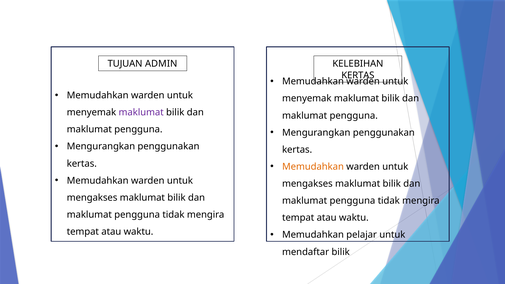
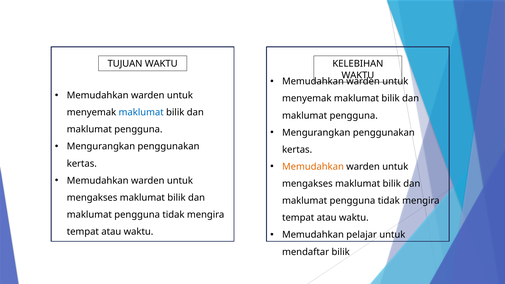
TUJUAN ADMIN: ADMIN -> WAKTU
KERTAS at (358, 75): KERTAS -> WAKTU
maklumat at (141, 112) colour: purple -> blue
